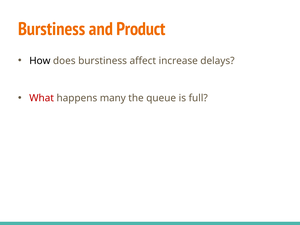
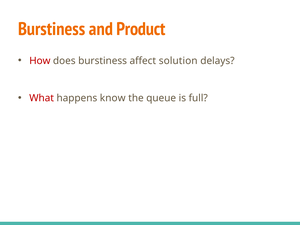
How colour: black -> red
increase: increase -> solution
many: many -> know
